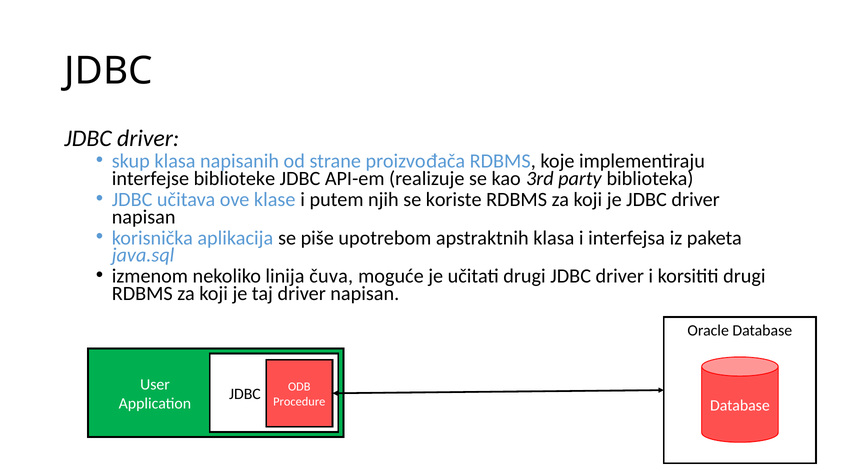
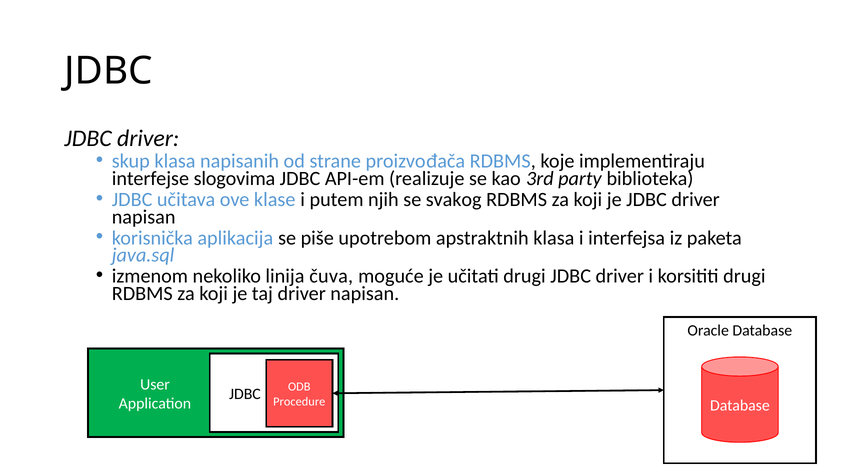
biblioteke: biblioteke -> slogovima
koriste: koriste -> svakog
